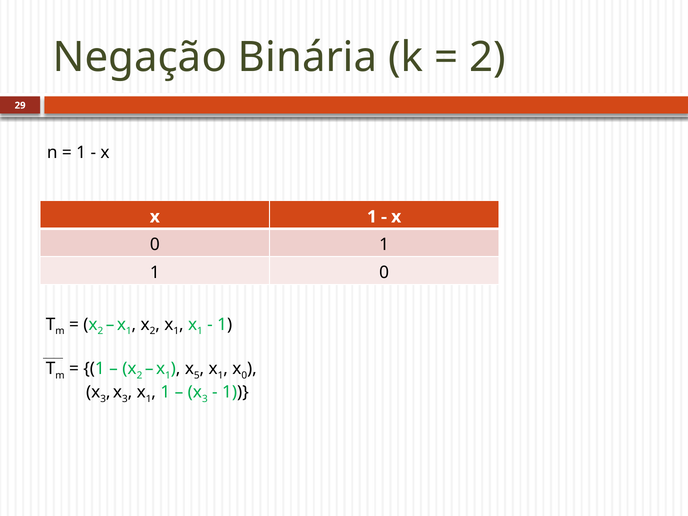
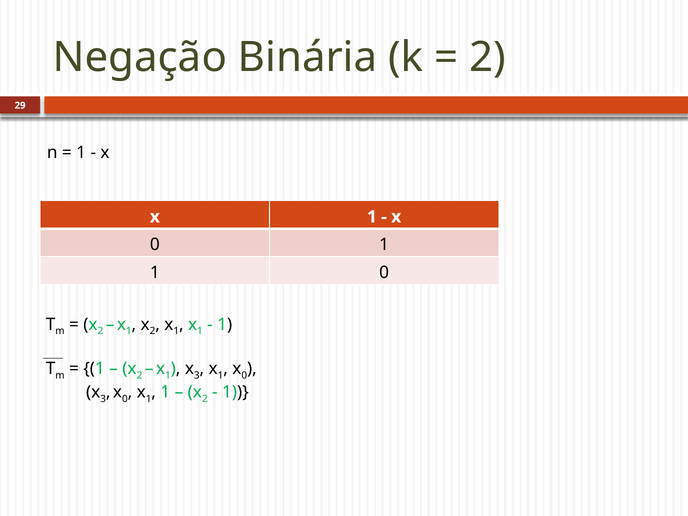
5 at (197, 375): 5 -> 3
3 at (125, 399): 3 -> 0
3 at (205, 399): 3 -> 2
